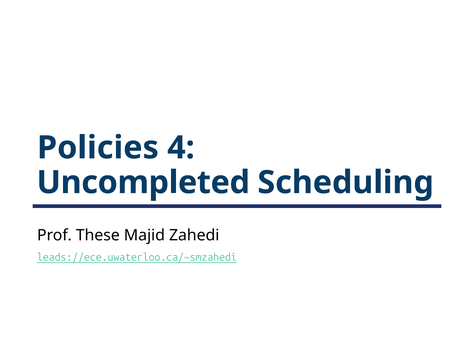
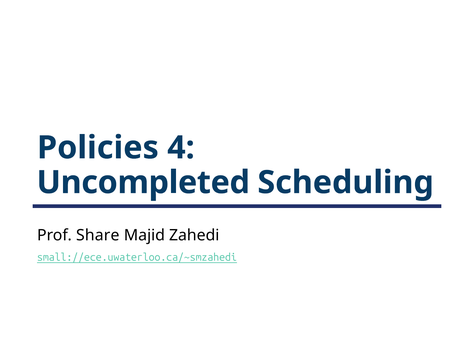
These: These -> Share
leads://ece.uwaterloo.ca/~smzahedi: leads://ece.uwaterloo.ca/~smzahedi -> small://ece.uwaterloo.ca/~smzahedi
